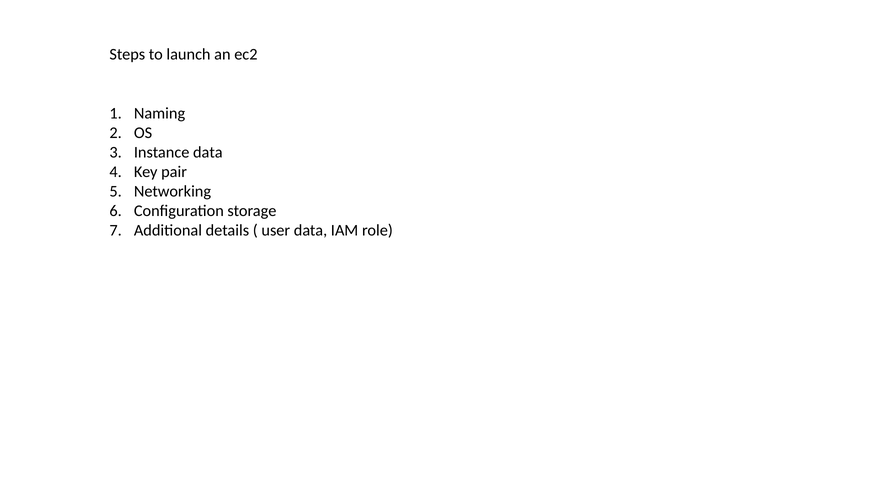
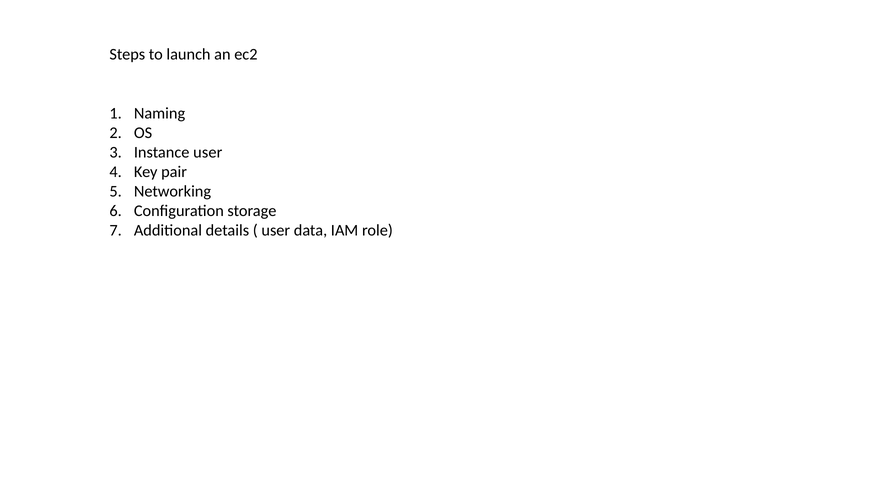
Instance data: data -> user
